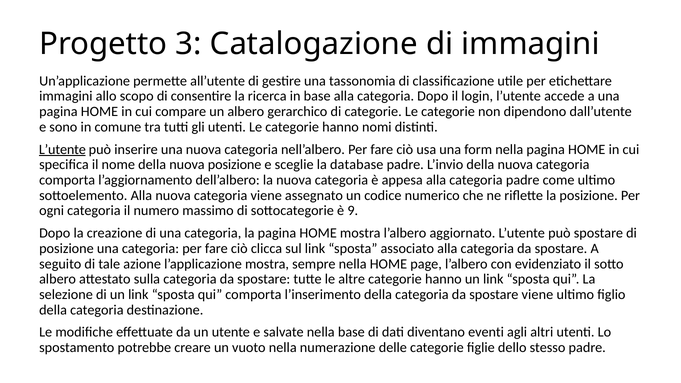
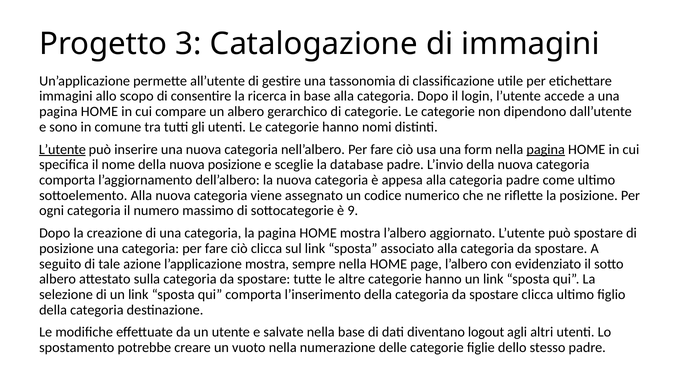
pagina at (546, 149) underline: none -> present
spostare viene: viene -> clicca
eventi: eventi -> logout
